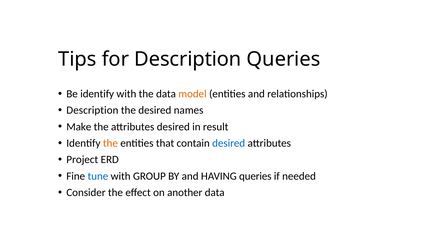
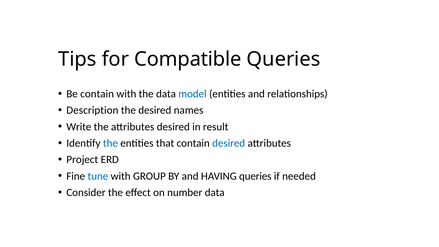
for Description: Description -> Compatible
Be identify: identify -> contain
model colour: orange -> blue
Make: Make -> Write
the at (110, 143) colour: orange -> blue
another: another -> number
